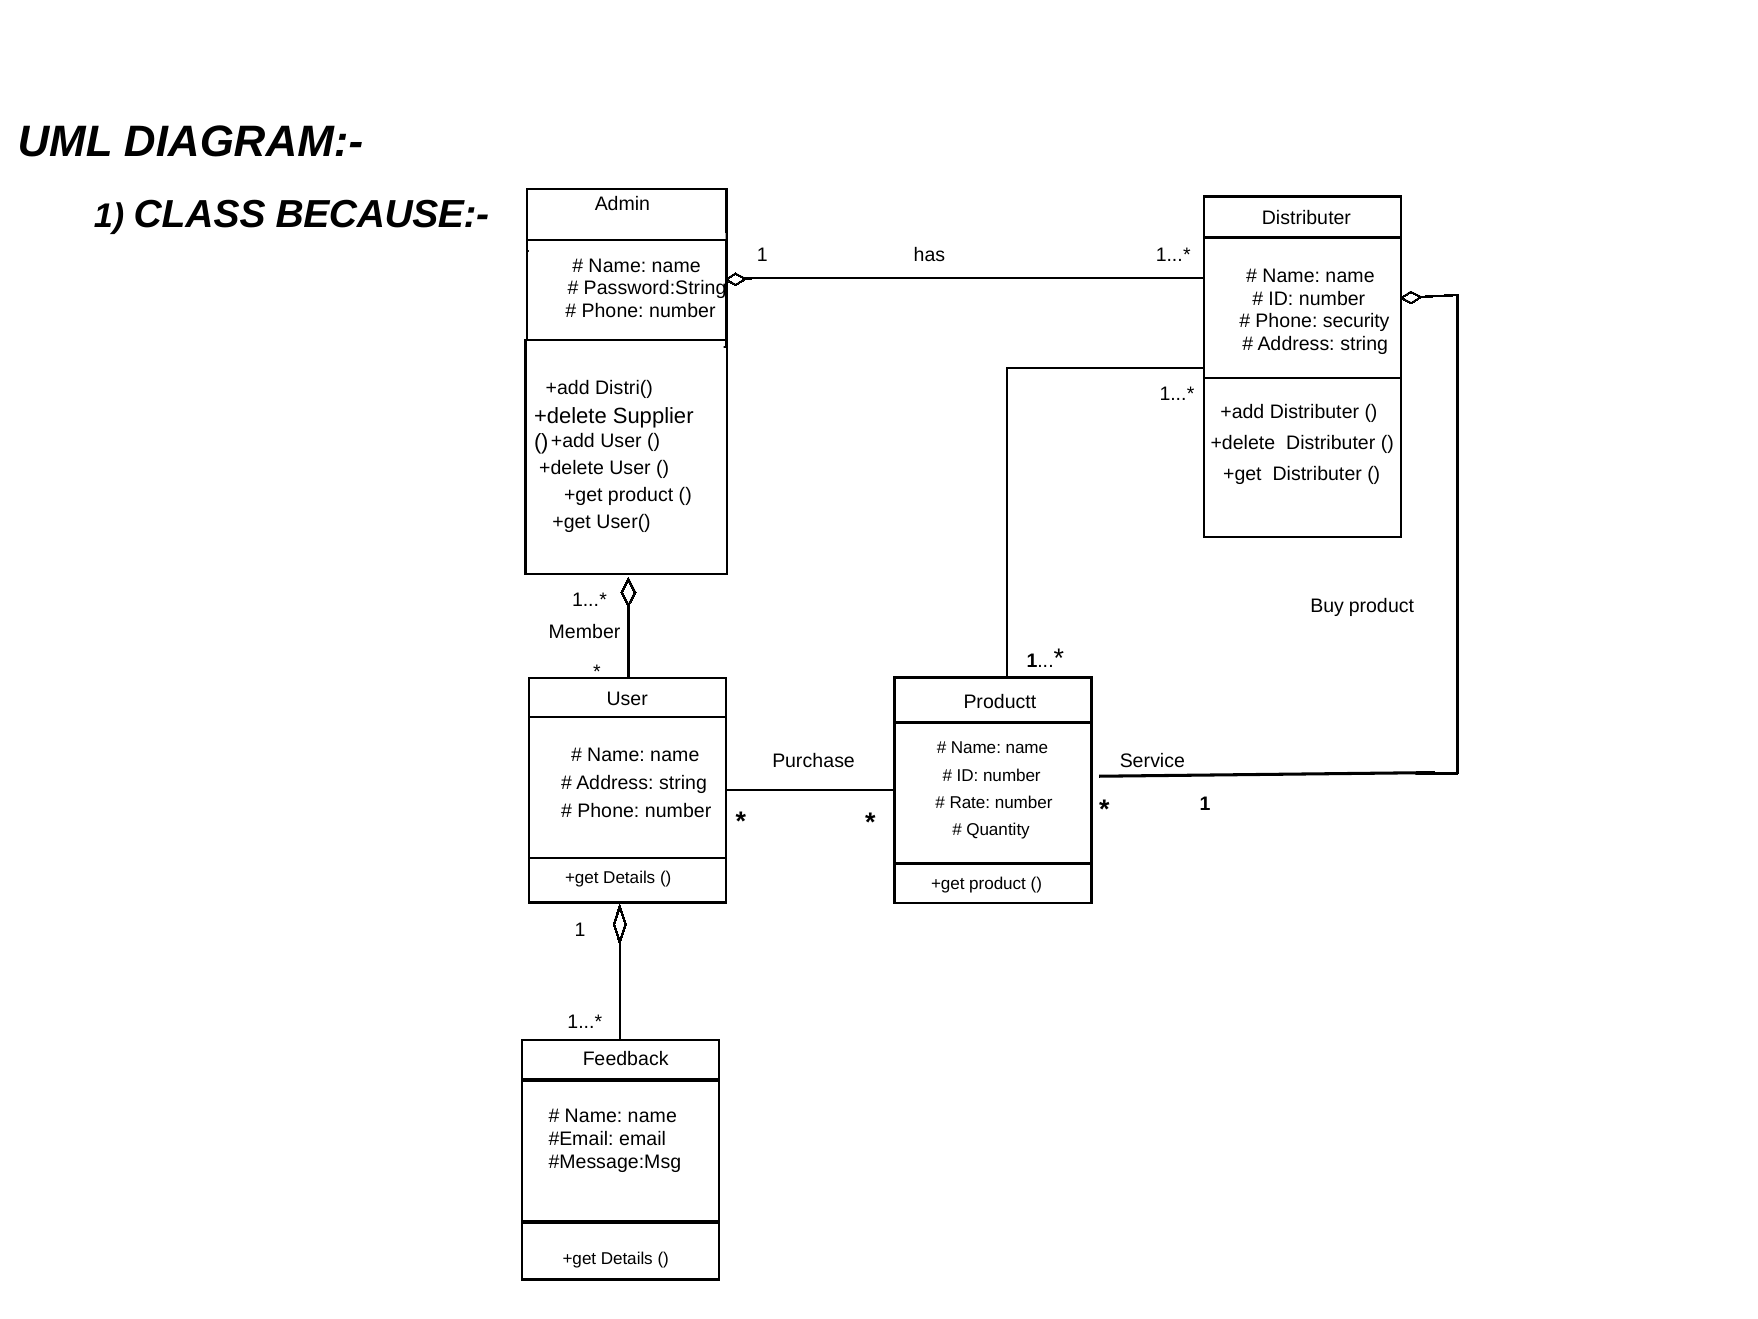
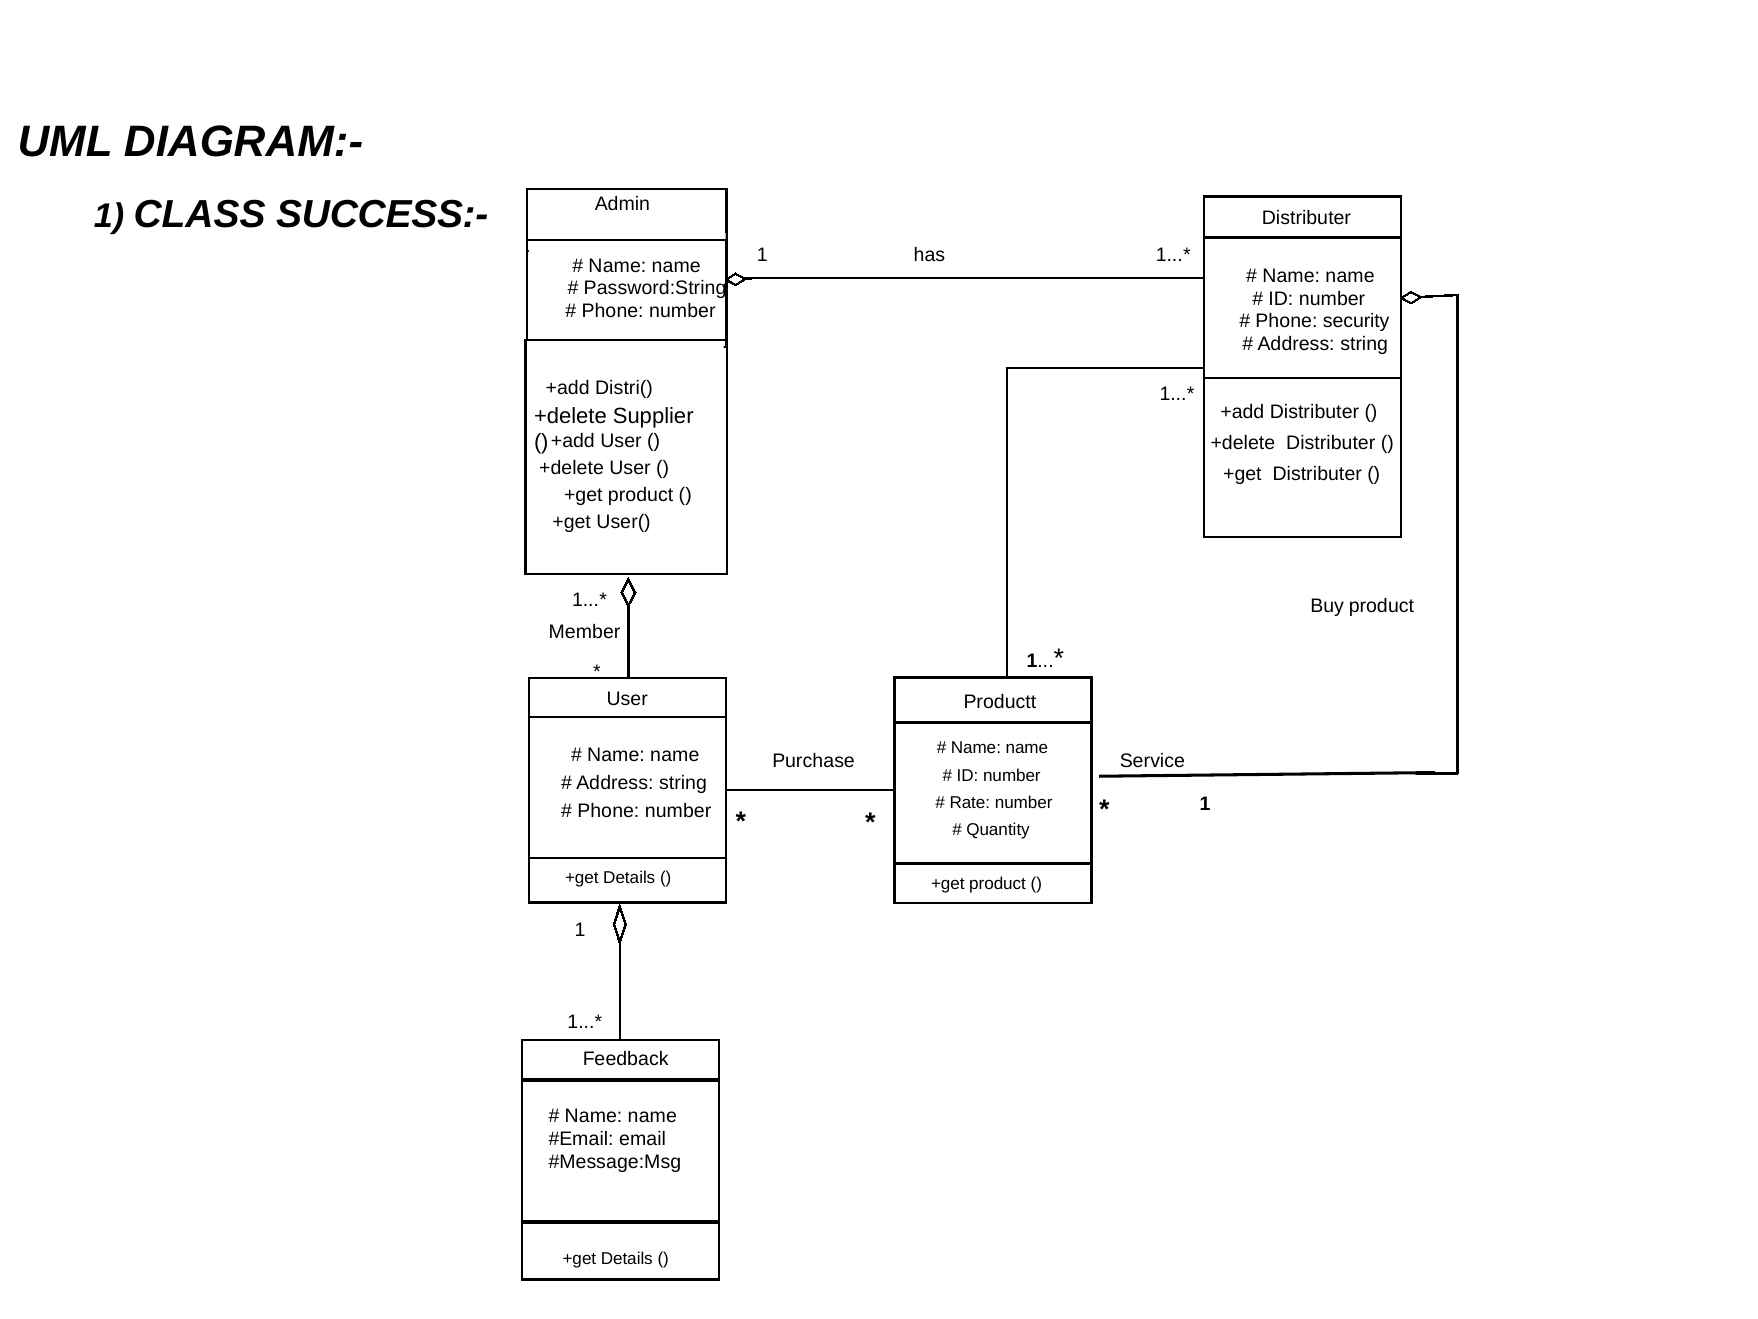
BECAUSE:-: BECAUSE:- -> SUCCESS:-
